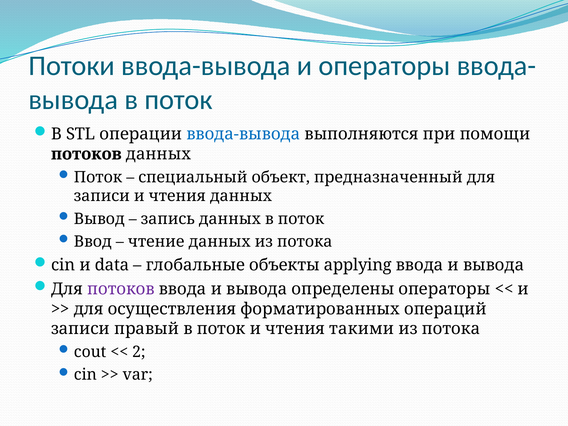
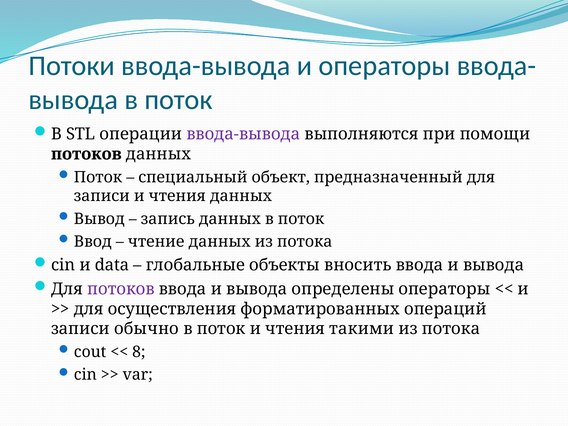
ввода-вывода at (243, 134) colour: blue -> purple
applying: applying -> вносить
правый: правый -> обычно
2: 2 -> 8
